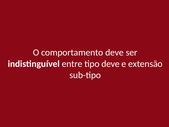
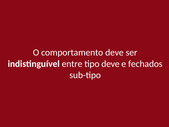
extensão: extensão -> fechados
